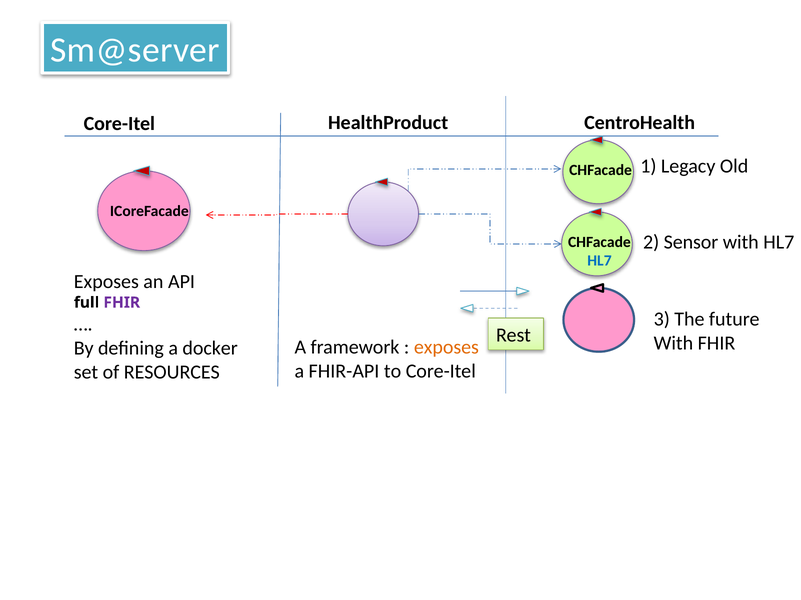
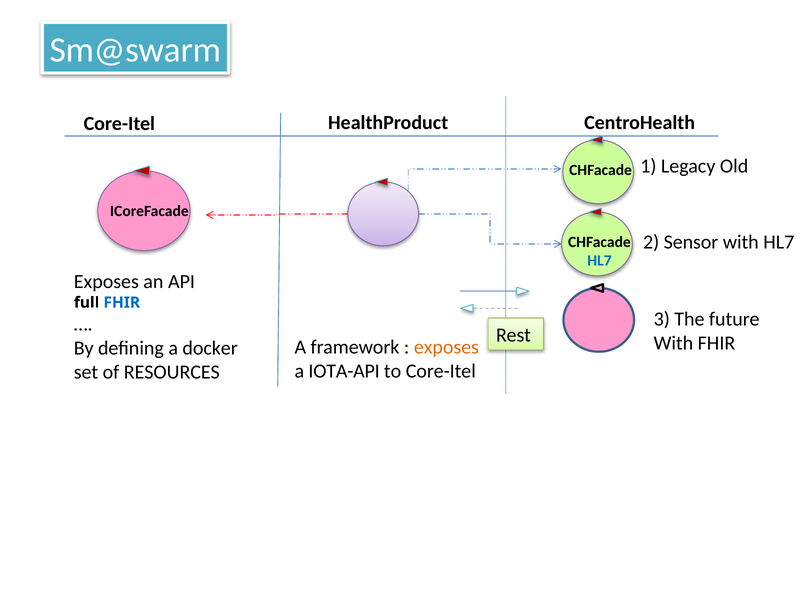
Sm@server: Sm@server -> Sm@swarm
FHIR at (122, 303) colour: purple -> blue
FHIR-API: FHIR-API -> IOTA-API
